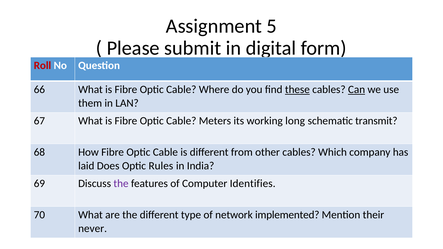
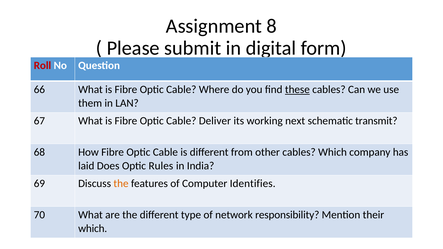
5: 5 -> 8
Can underline: present -> none
Meters: Meters -> Deliver
long: long -> next
the at (121, 184) colour: purple -> orange
implemented: implemented -> responsibility
never at (93, 229): never -> which
